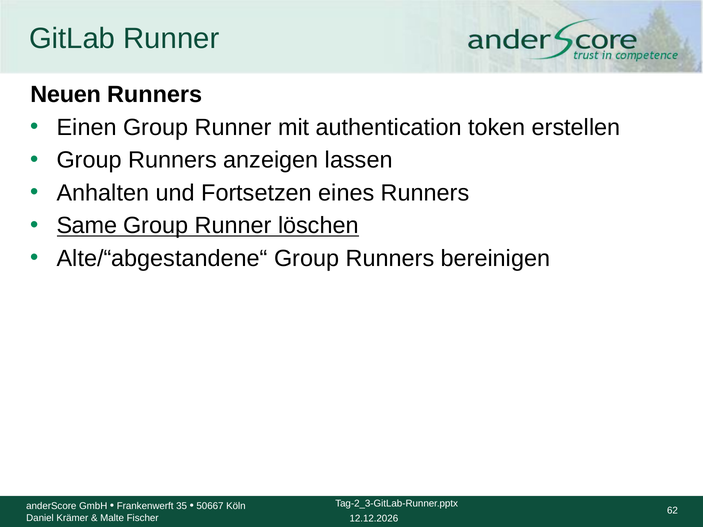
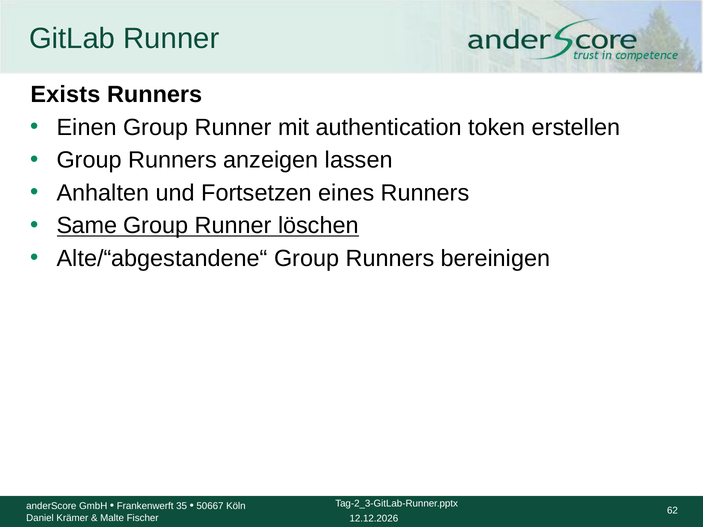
Neuen: Neuen -> Exists
